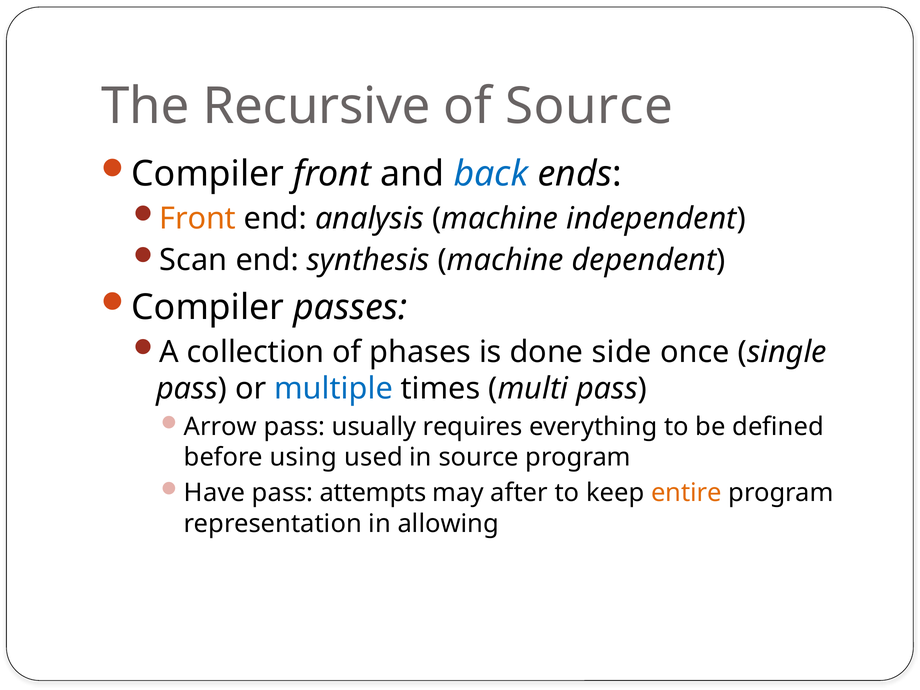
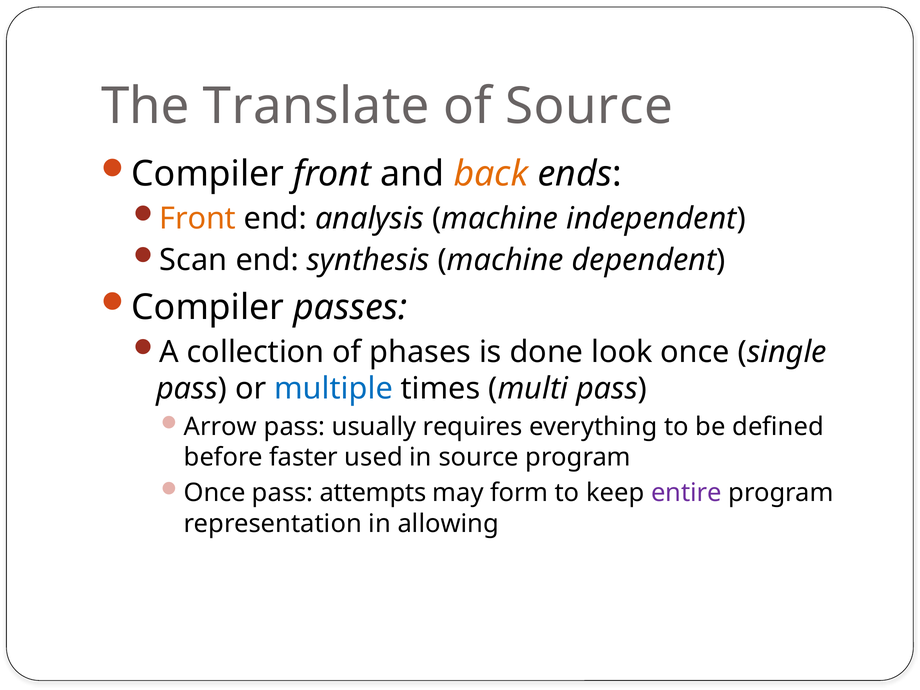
Recursive: Recursive -> Translate
back colour: blue -> orange
side: side -> look
using: using -> faster
Have at (215, 493): Have -> Once
after: after -> form
entire colour: orange -> purple
